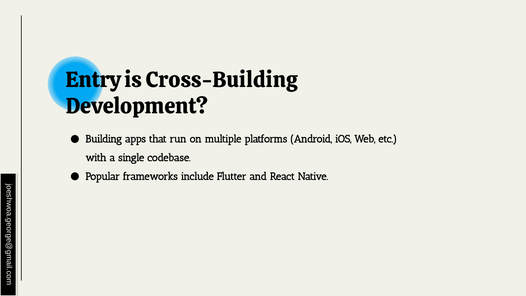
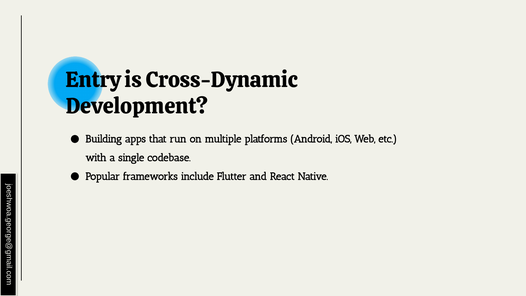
Cross-Building: Cross-Building -> Cross-Dynamic
